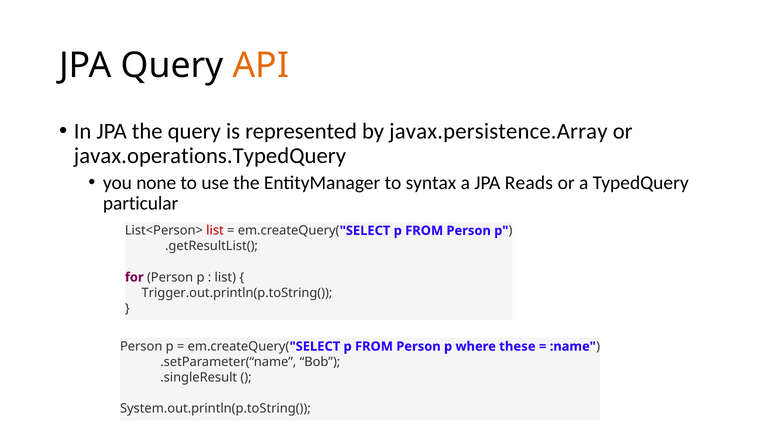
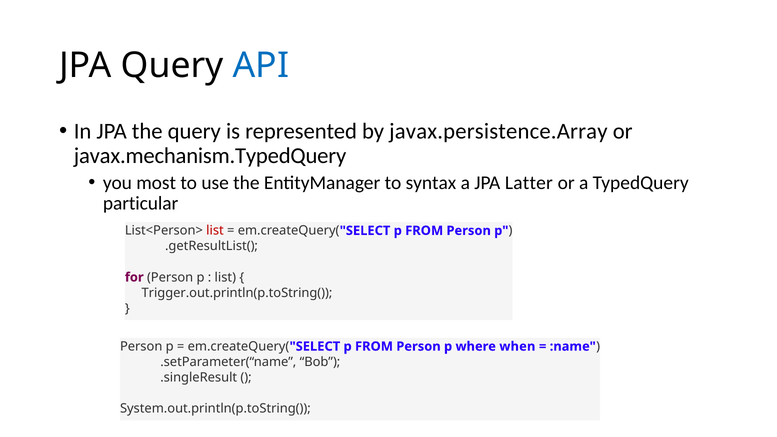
API colour: orange -> blue
javax.operations.TypedQuery: javax.operations.TypedQuery -> javax.mechanism.TypedQuery
none: none -> most
Reads: Reads -> Latter
these: these -> when
